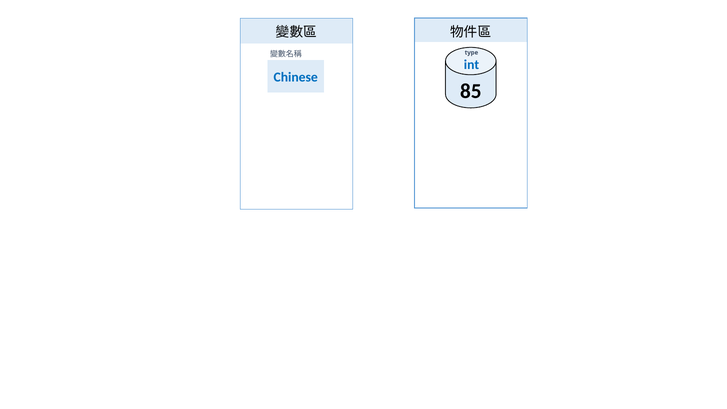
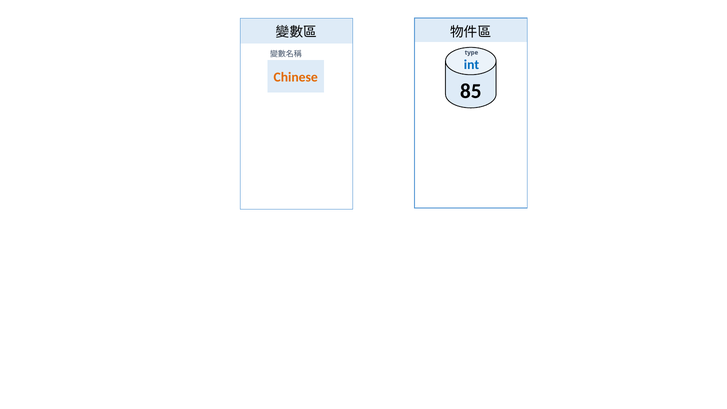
Chinese colour: blue -> orange
